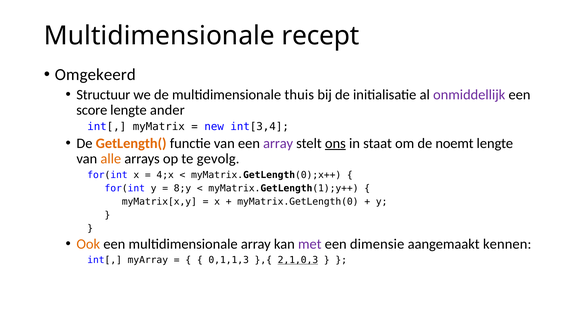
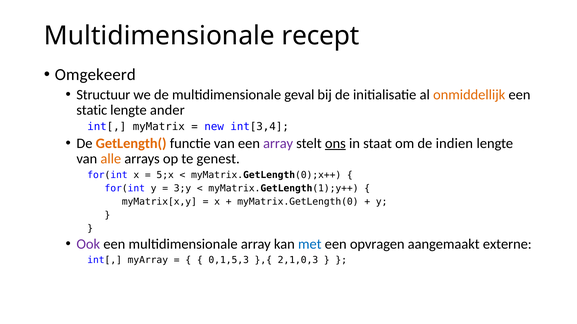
thuis: thuis -> geval
onmiddellijk colour: purple -> orange
score: score -> static
noemt: noemt -> indien
gevolg: gevolg -> genest
4;x: 4;x -> 5;x
8;y: 8;y -> 3;y
Ook colour: orange -> purple
met colour: purple -> blue
dimensie: dimensie -> opvragen
kennen: kennen -> externe
0,1,1,3: 0,1,1,3 -> 0,1,5,3
2,1,0,3 underline: present -> none
